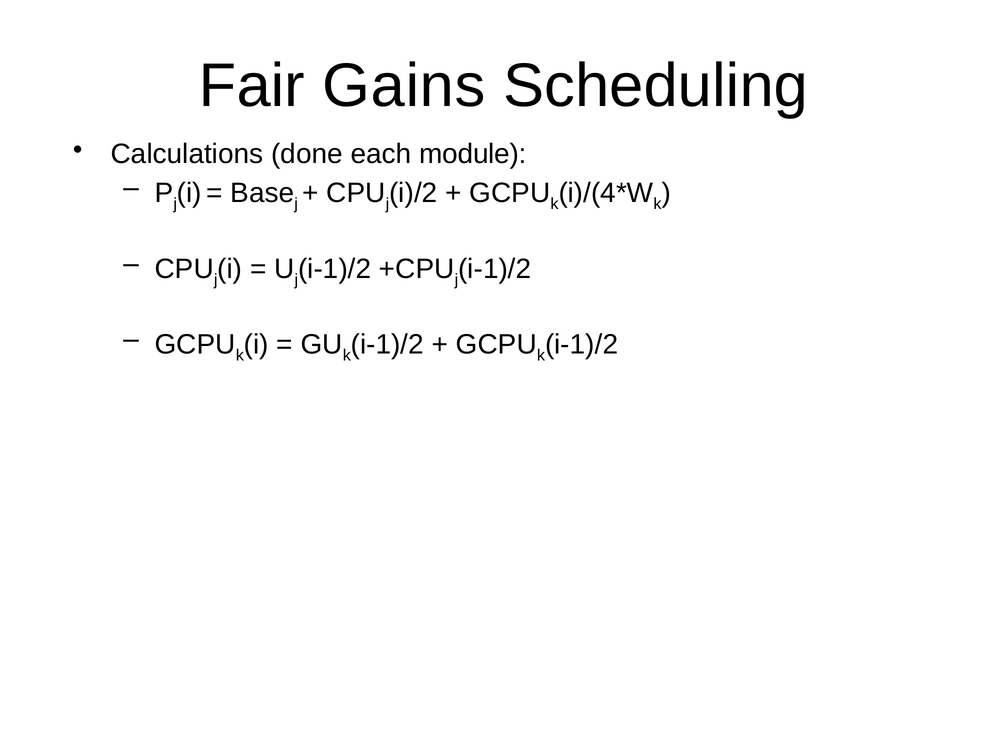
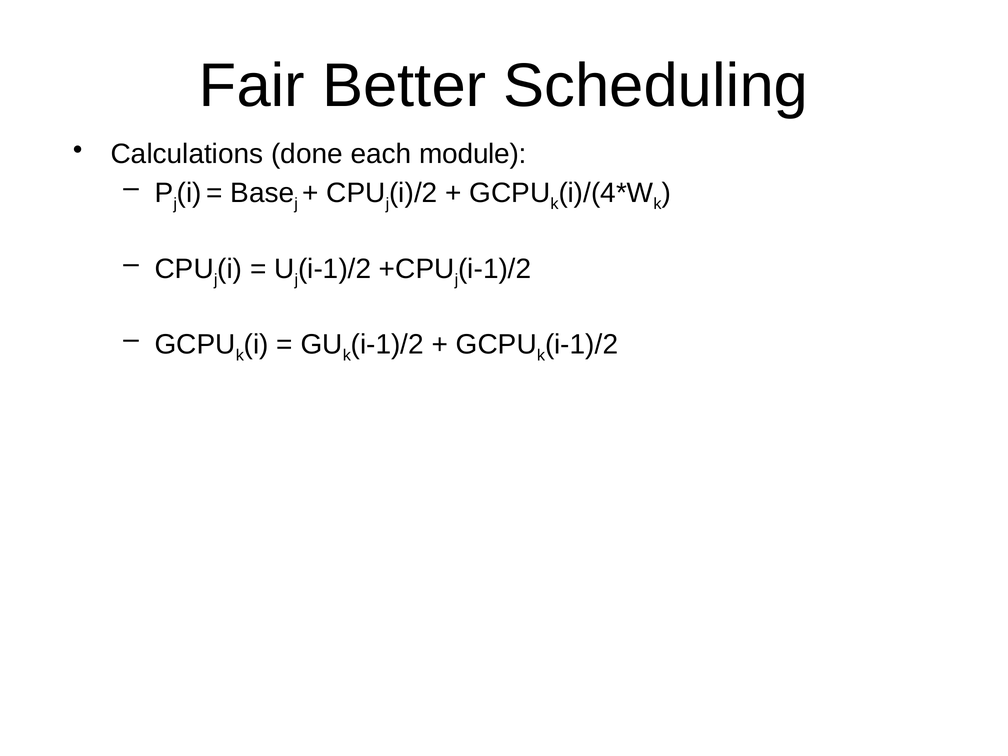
Gains: Gains -> Better
